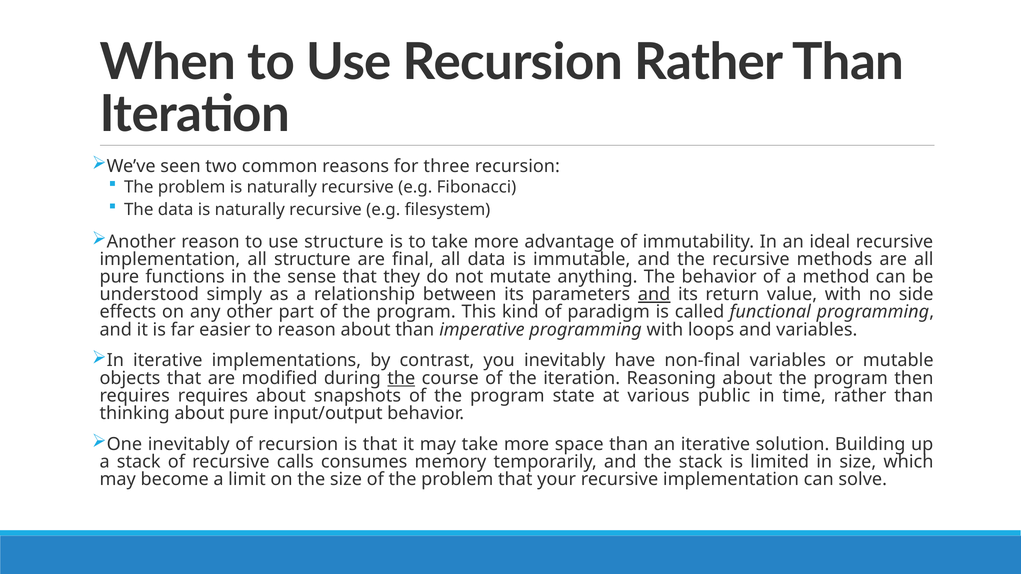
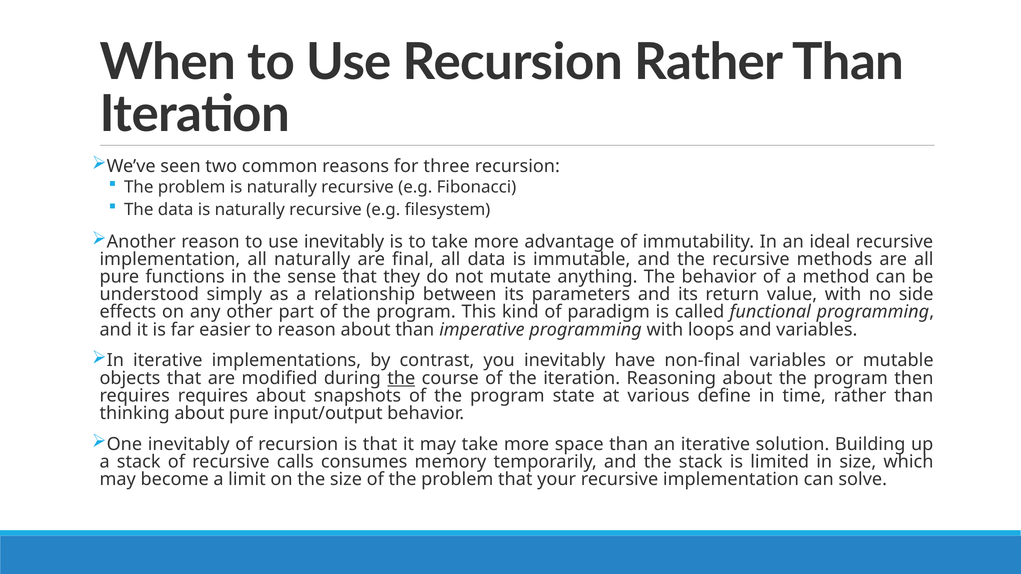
use structure: structure -> inevitably
all structure: structure -> naturally
and at (654, 295) underline: present -> none
public: public -> define
